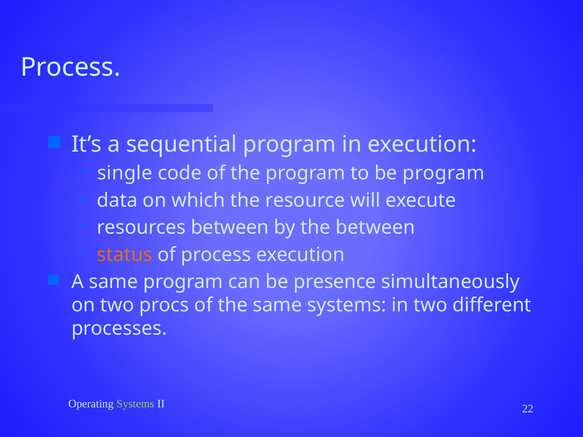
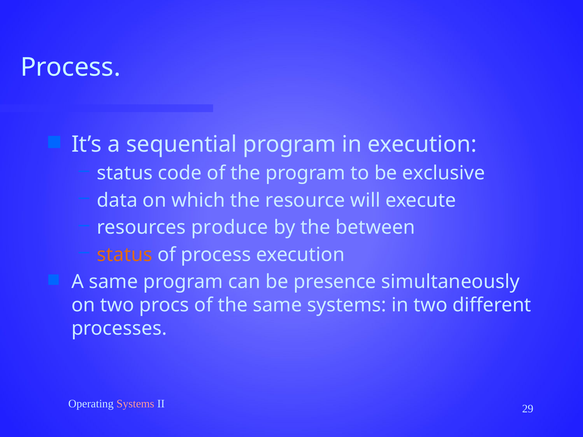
single at (125, 173): single -> status
be program: program -> exclusive
resources between: between -> produce
Systems at (135, 404) colour: light green -> pink
22: 22 -> 29
